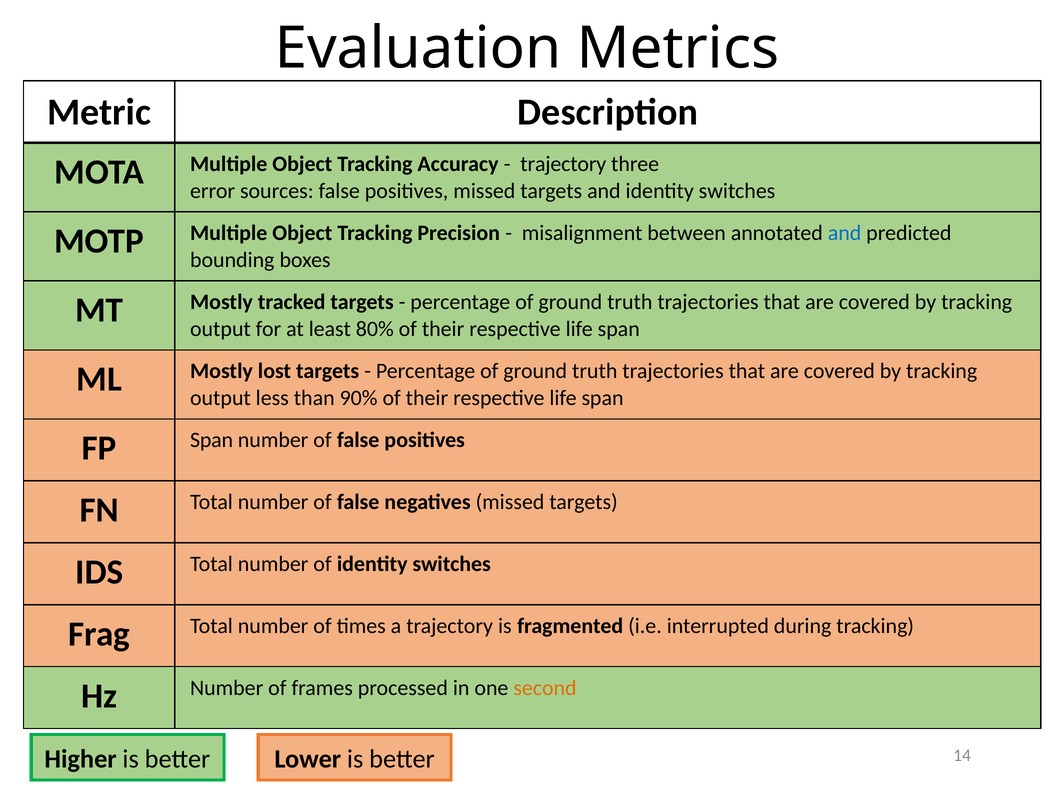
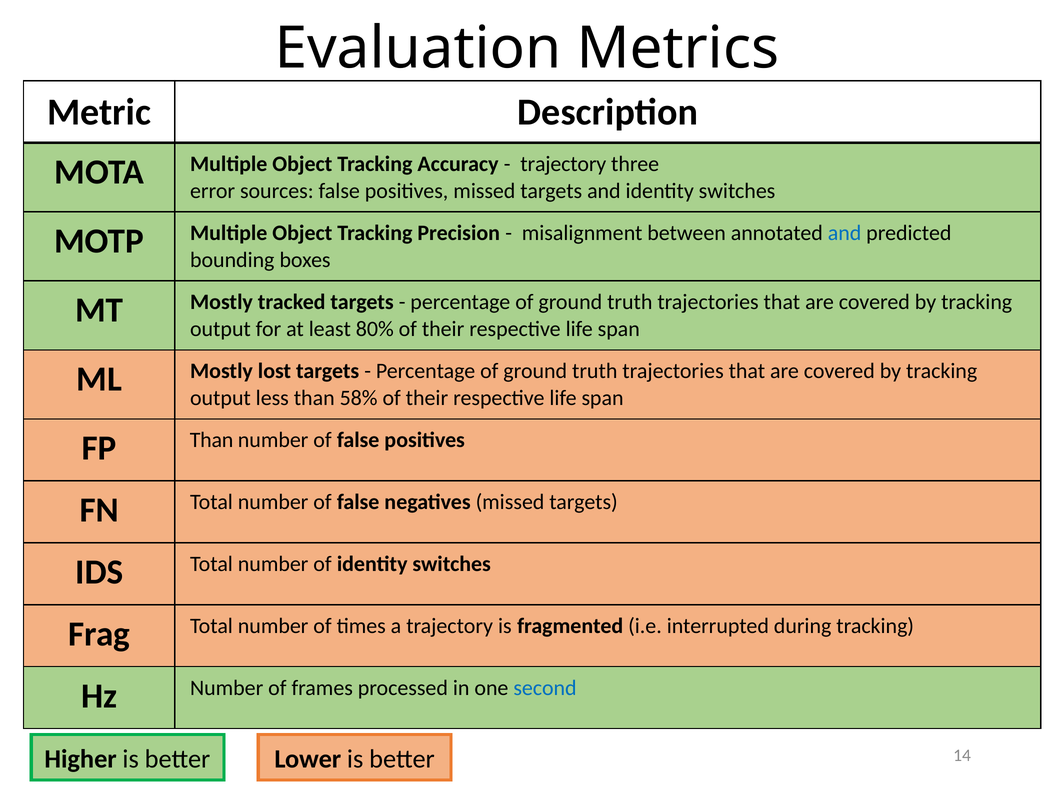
90%: 90% -> 58%
FP Span: Span -> Than
second colour: orange -> blue
